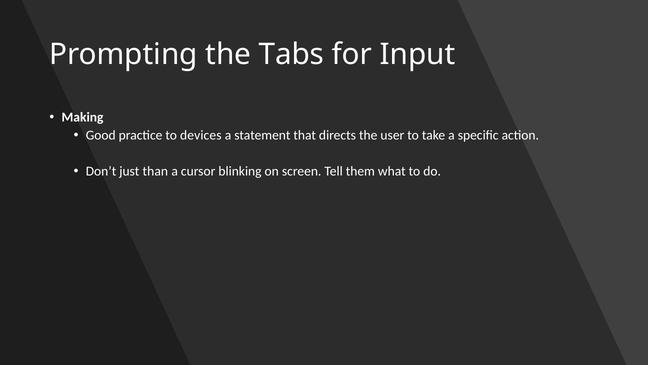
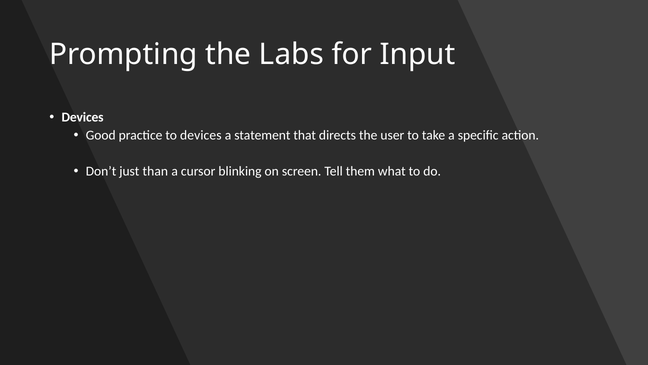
Tabs: Tabs -> Labs
Making at (83, 117): Making -> Devices
